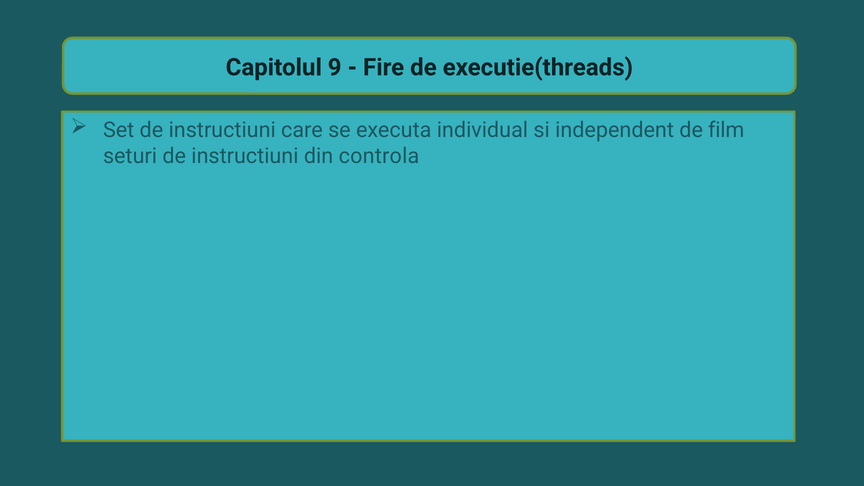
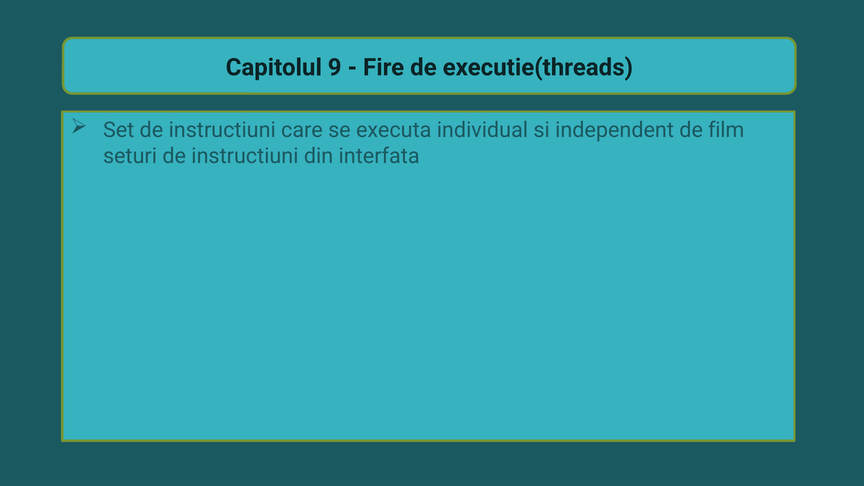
controla: controla -> interfata
